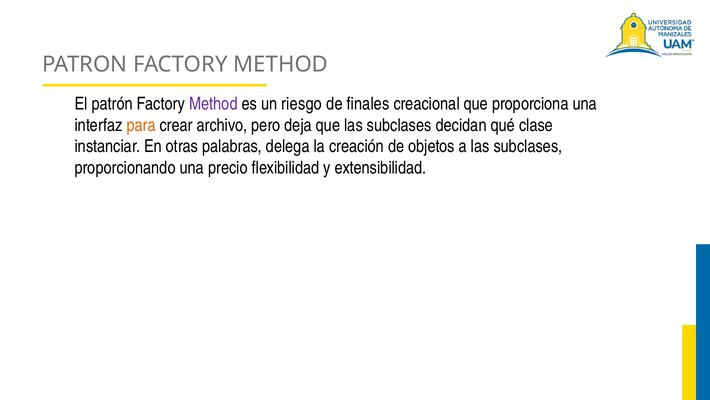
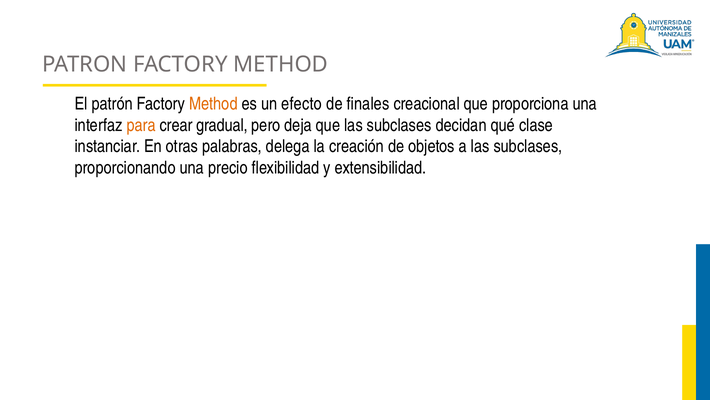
Method at (213, 104) colour: purple -> orange
riesgo: riesgo -> efecto
archivo: archivo -> gradual
